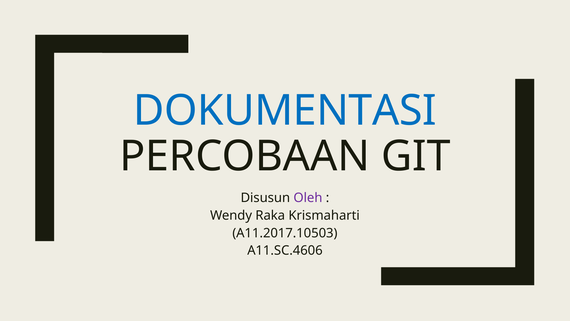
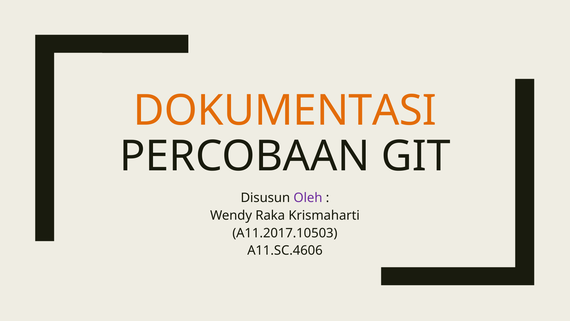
DOKUMENTASI colour: blue -> orange
